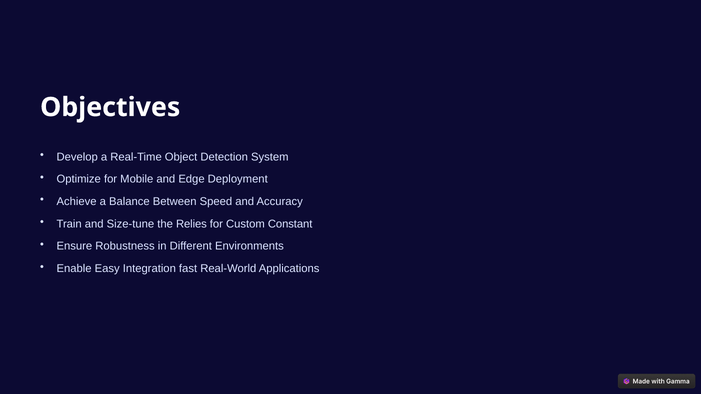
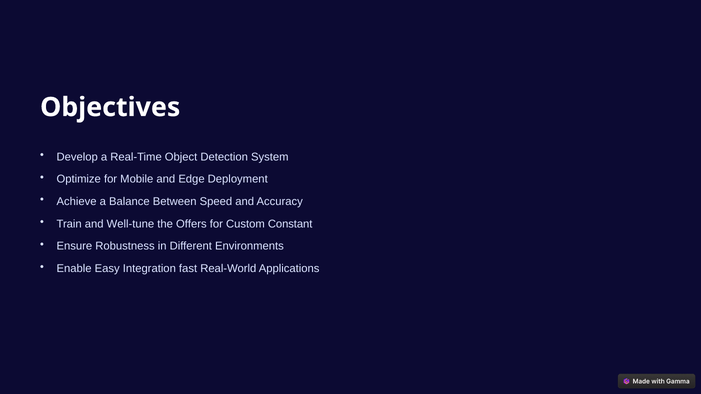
Size-tune: Size-tune -> Well-tune
Relies: Relies -> Offers
